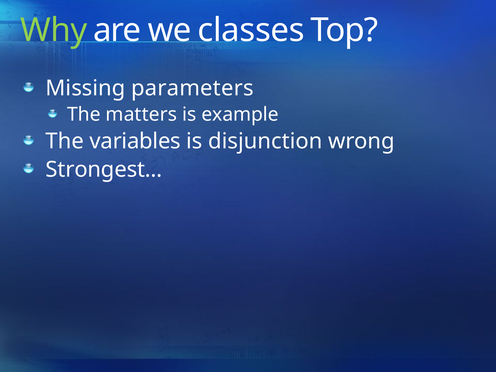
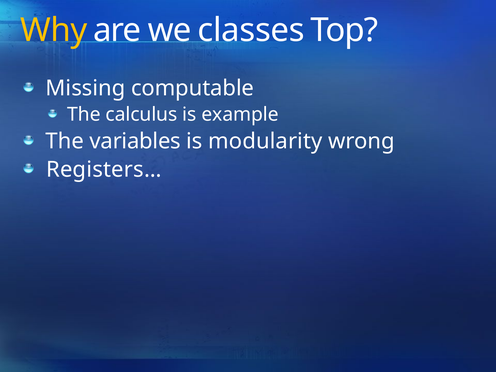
Why colour: light green -> yellow
parameters: parameters -> computable
matters: matters -> calculus
disjunction: disjunction -> modularity
Strongest…: Strongest… -> Registers…
